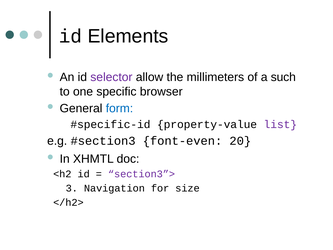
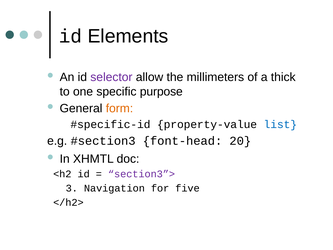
such: such -> thick
browser: browser -> purpose
form colour: blue -> orange
list colour: purple -> blue
font-even: font-even -> font-head
size: size -> five
